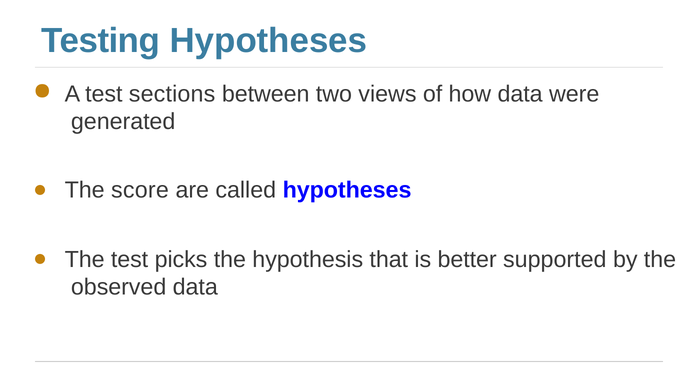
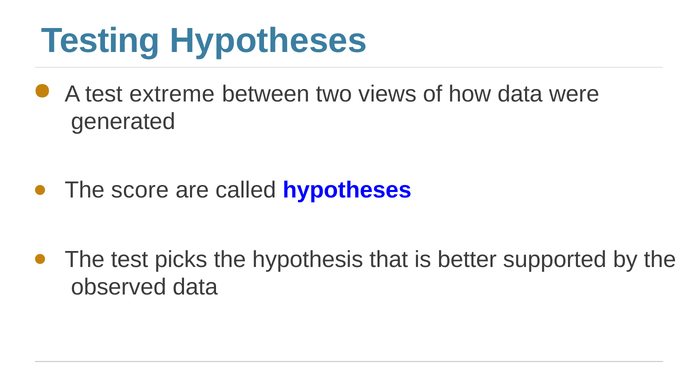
sections: sections -> extreme
